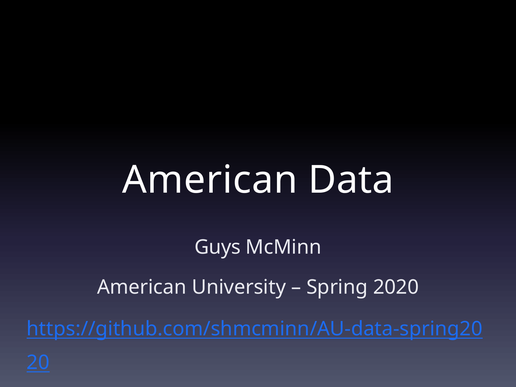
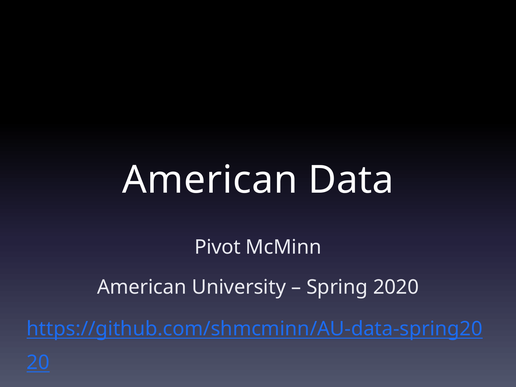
Guys: Guys -> Pivot
